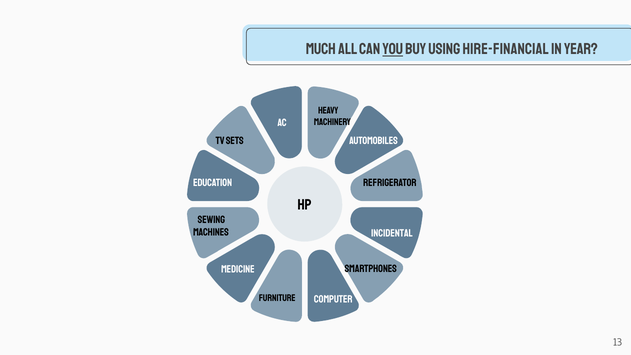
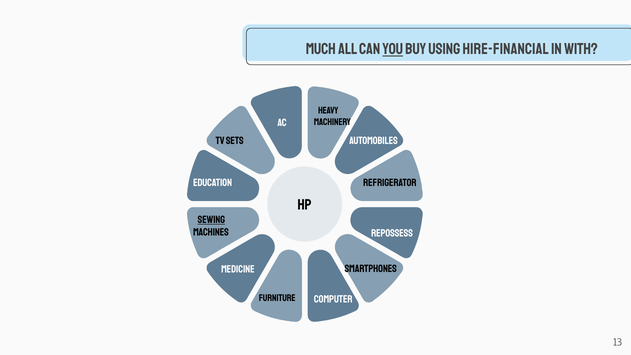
YEAR: YEAR -> WITH
SEWING underline: none -> present
incidental: incidental -> repossess
